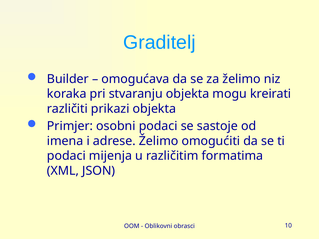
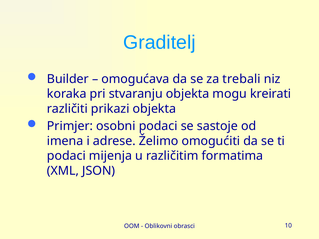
za želimo: želimo -> trebali
